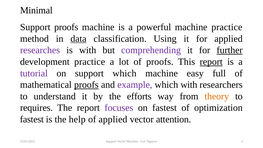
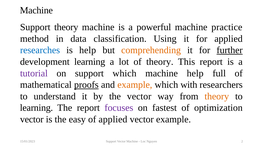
Minimal at (36, 10): Minimal -> Machine
Support proofs: proofs -> theory
data underline: present -> none
researches colour: purple -> blue
is with: with -> help
comprehending colour: purple -> orange
development practice: practice -> learning
of proofs: proofs -> theory
report at (211, 62) underline: present -> none
machine easy: easy -> help
example at (135, 85) colour: purple -> orange
the efforts: efforts -> vector
requires at (36, 108): requires -> learning
fastest at (32, 119): fastest -> vector
help: help -> easy
vector attention: attention -> example
